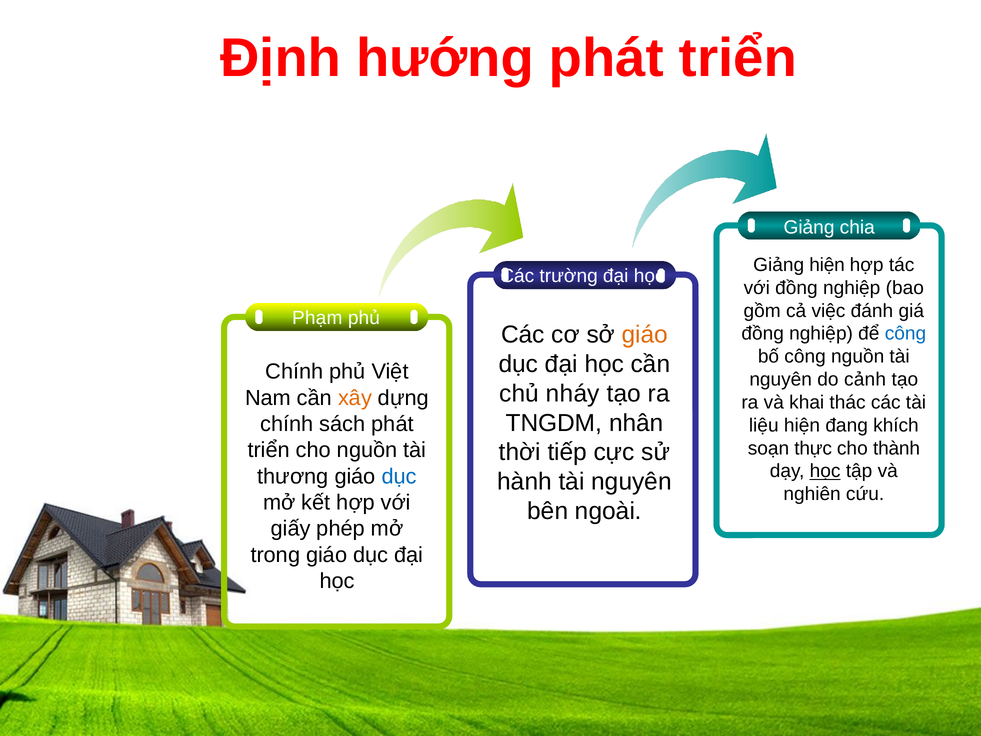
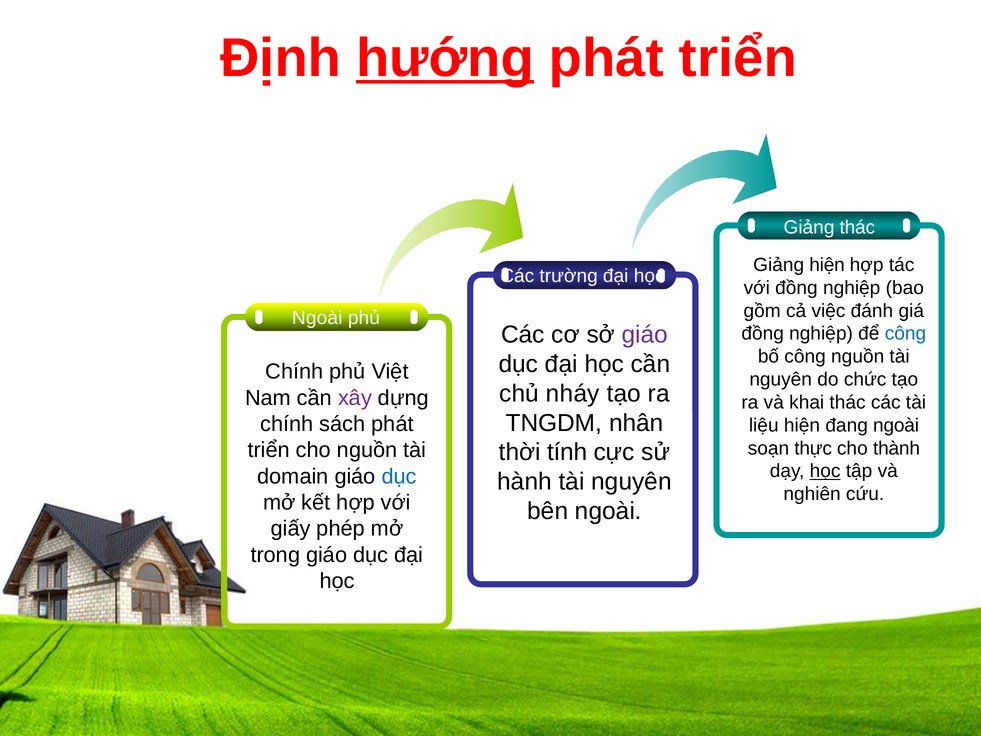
hướng underline: none -> present
Giảng chia: chia -> thác
Phạm at (317, 318): Phạm -> Ngoài
giáo at (645, 335) colour: orange -> purple
cảnh: cảnh -> chức
xây colour: orange -> purple
đang khích: khích -> ngoài
tiếp: tiếp -> tính
thương: thương -> domain
